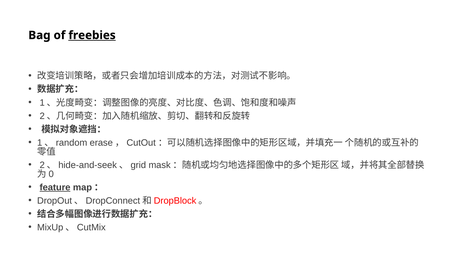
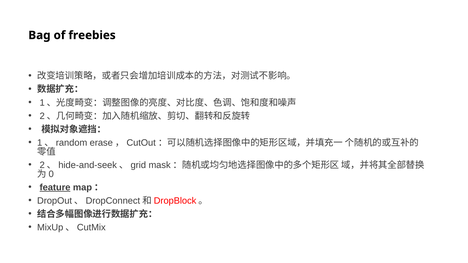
freebies underline: present -> none
